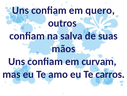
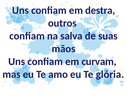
quero: quero -> destra
carros: carros -> glória
